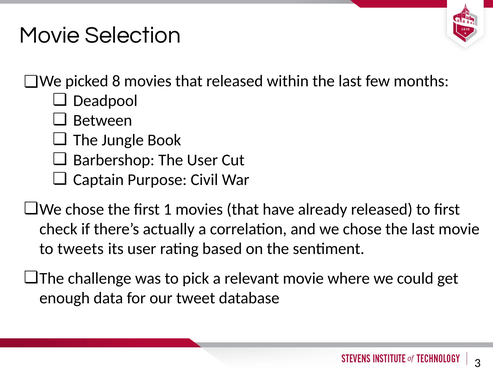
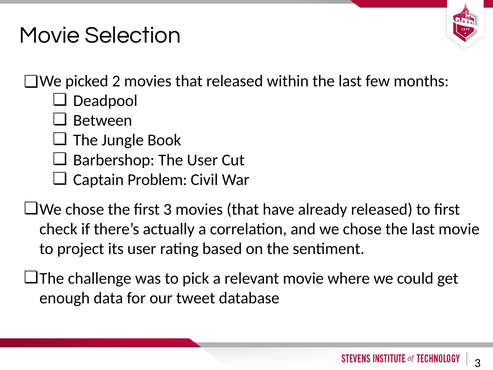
8: 8 -> 2
Purpose: Purpose -> Problem
first 1: 1 -> 3
tweets: tweets -> project
